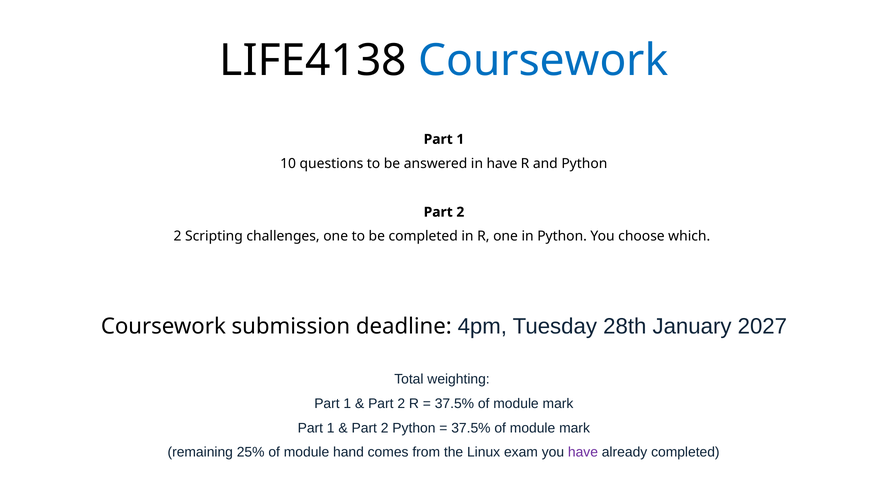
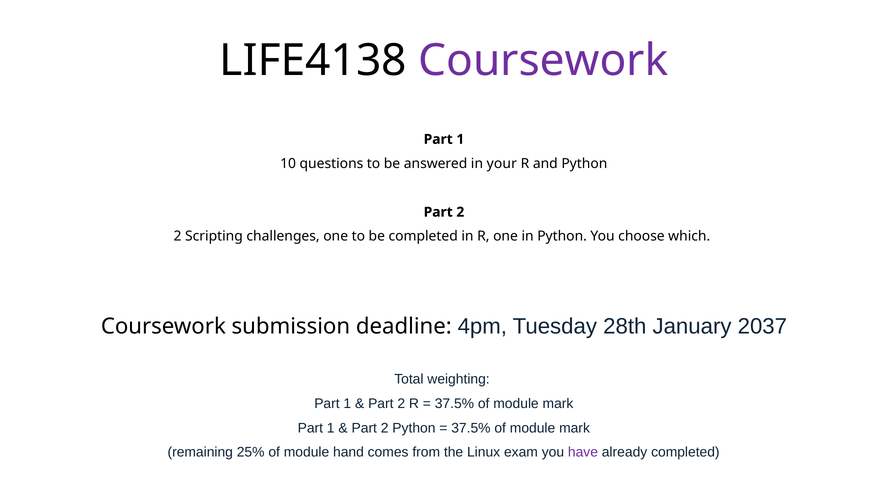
Coursework at (543, 60) colour: blue -> purple
in have: have -> your
2027: 2027 -> 2037
